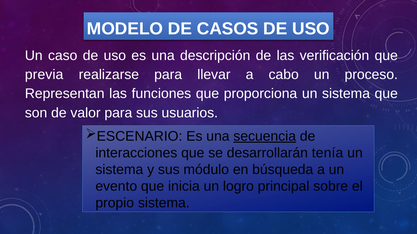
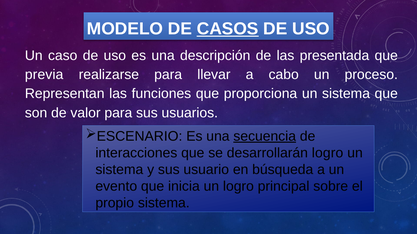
CASOS underline: none -> present
verificación: verificación -> presentada
desarrollarán tenía: tenía -> logro
módulo: módulo -> usuario
